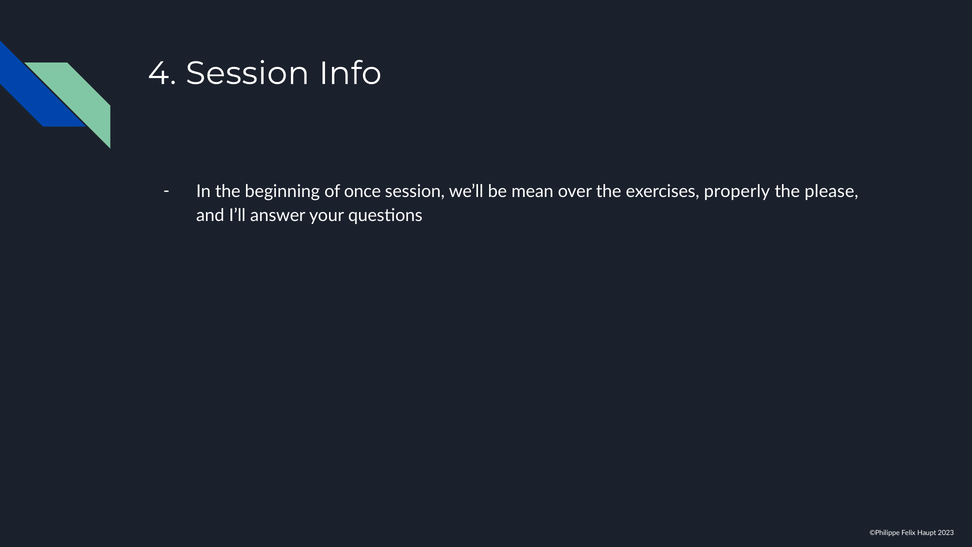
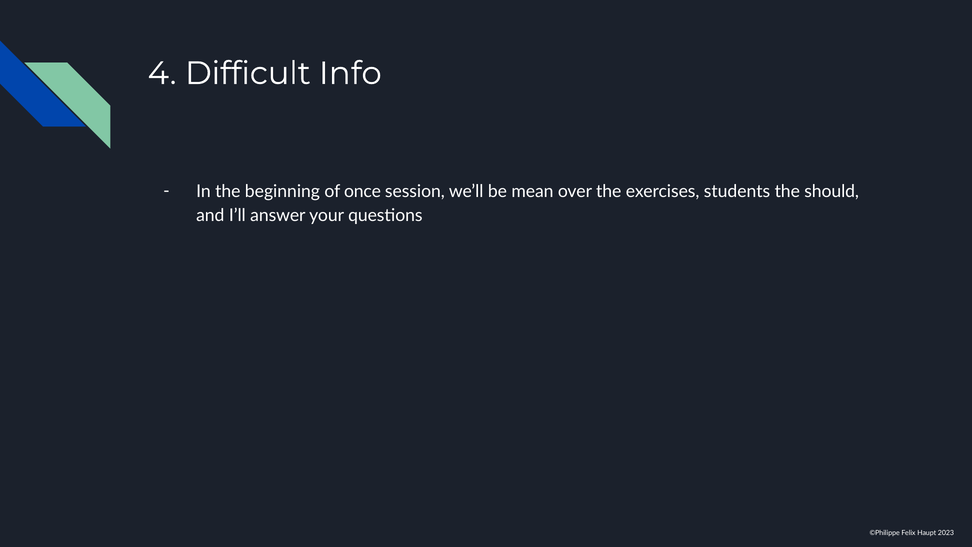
4 Session: Session -> Difficult
properly: properly -> students
please: please -> should
